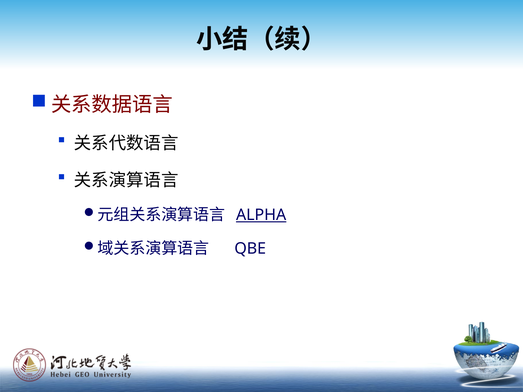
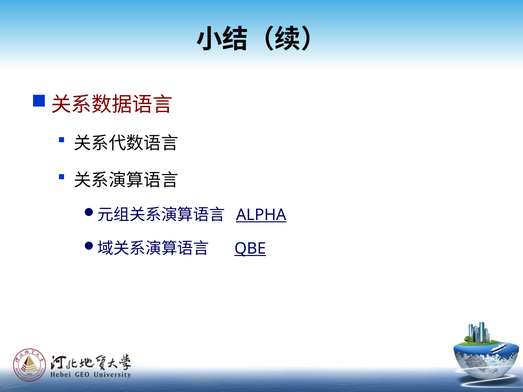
QBE underline: none -> present
